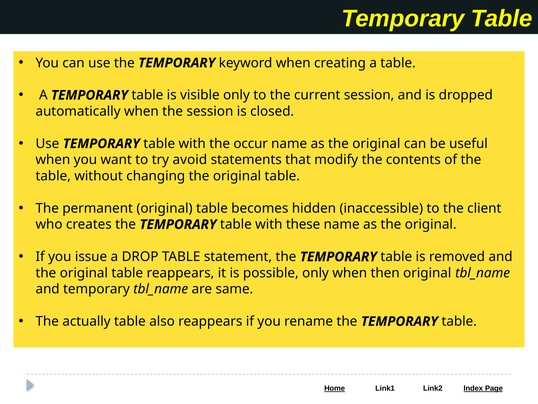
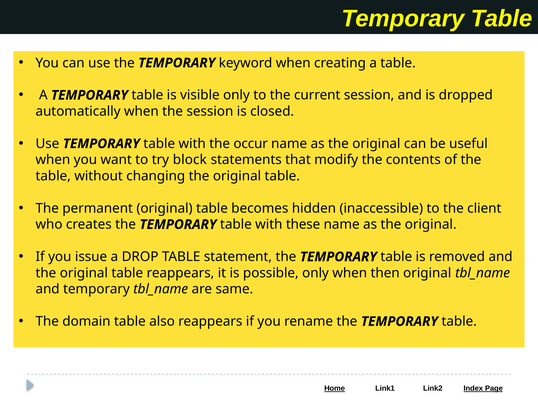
avoid: avoid -> block
actually: actually -> domain
